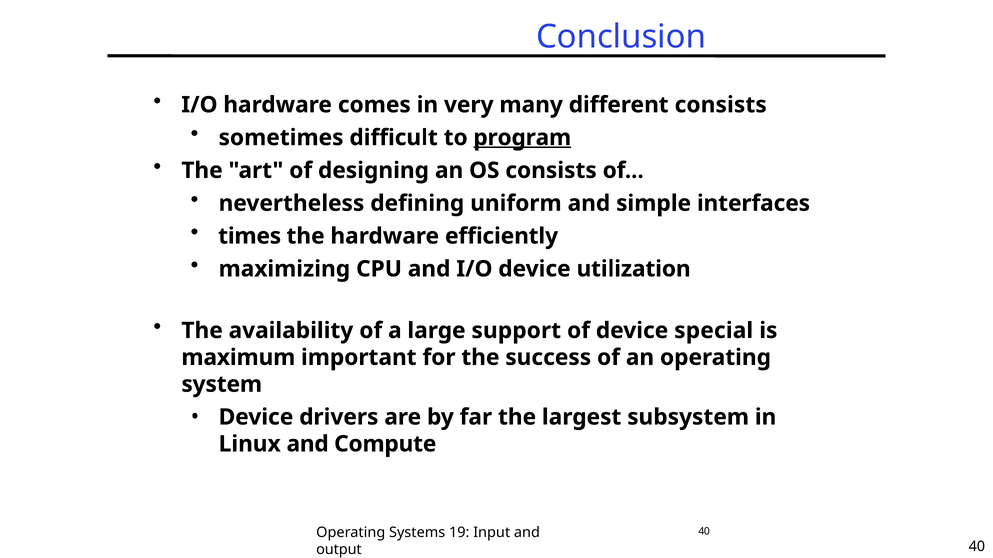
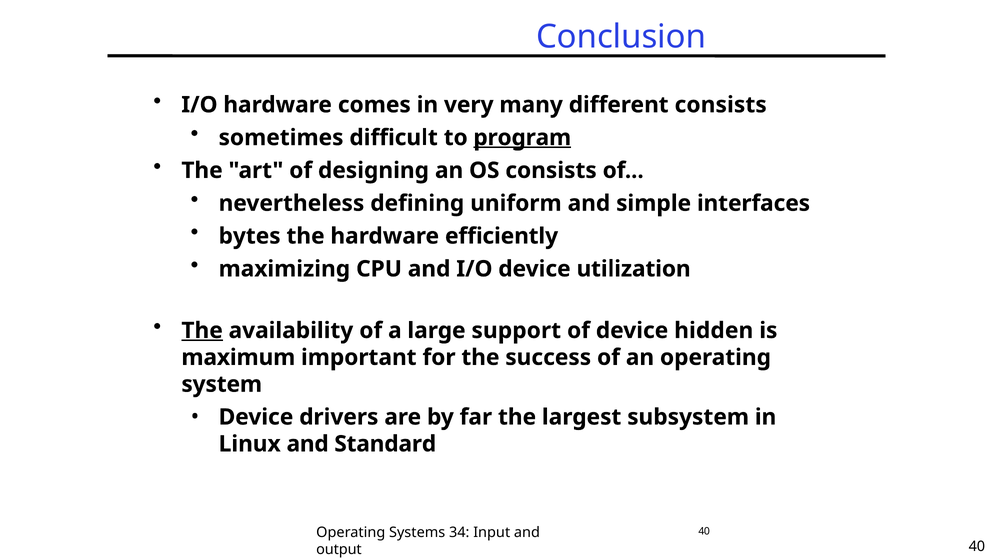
times: times -> bytes
The at (202, 331) underline: none -> present
special: special -> hidden
Compute: Compute -> Standard
19: 19 -> 34
